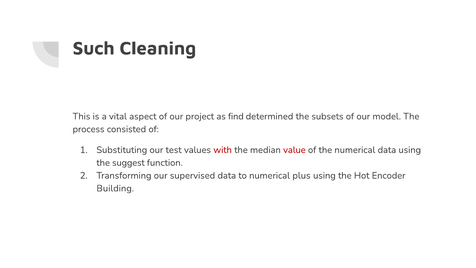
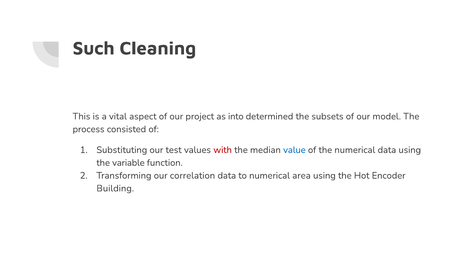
find: find -> into
value colour: red -> blue
suggest: suggest -> variable
supervised: supervised -> correlation
plus: plus -> area
